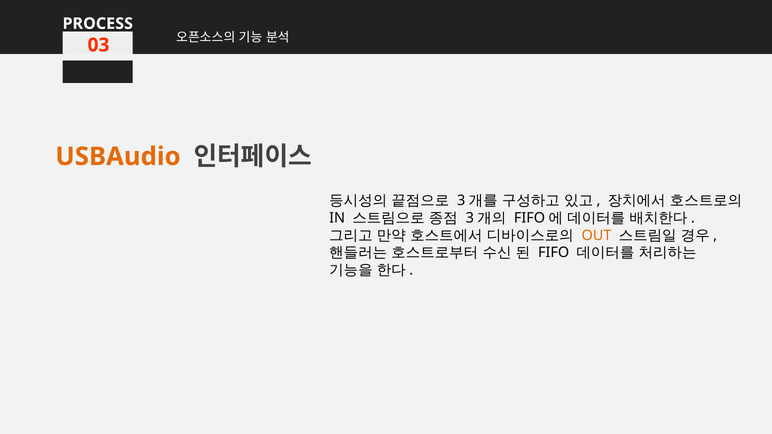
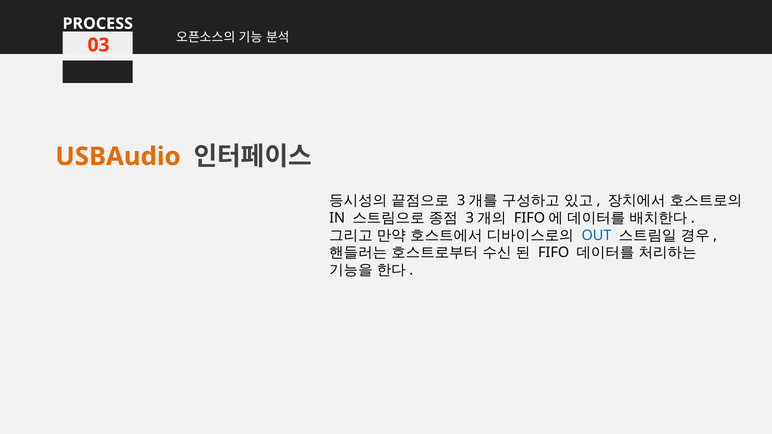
OUT colour: orange -> blue
